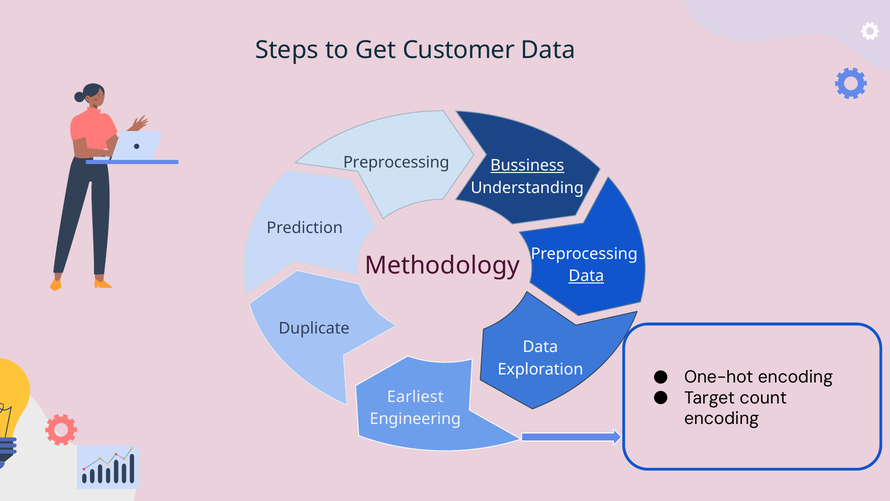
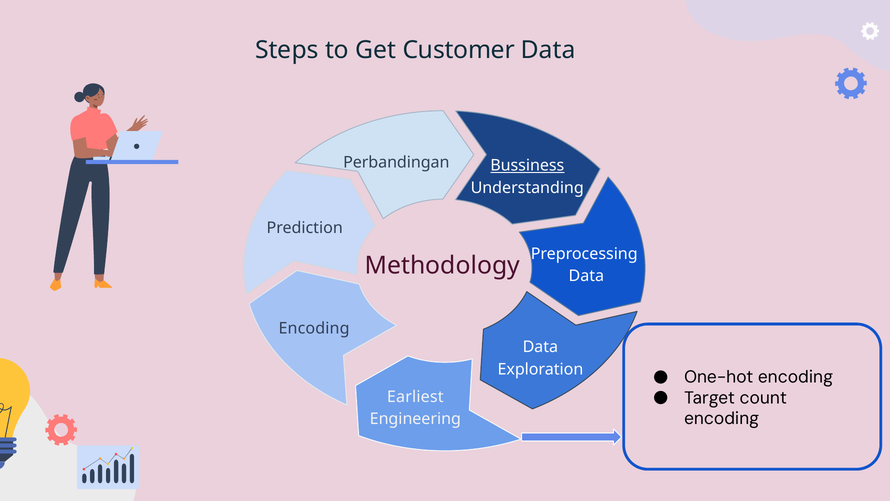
Preprocessing at (396, 162): Preprocessing -> Perbandingan
Data at (586, 276) underline: present -> none
Duplicate at (314, 328): Duplicate -> Encoding
